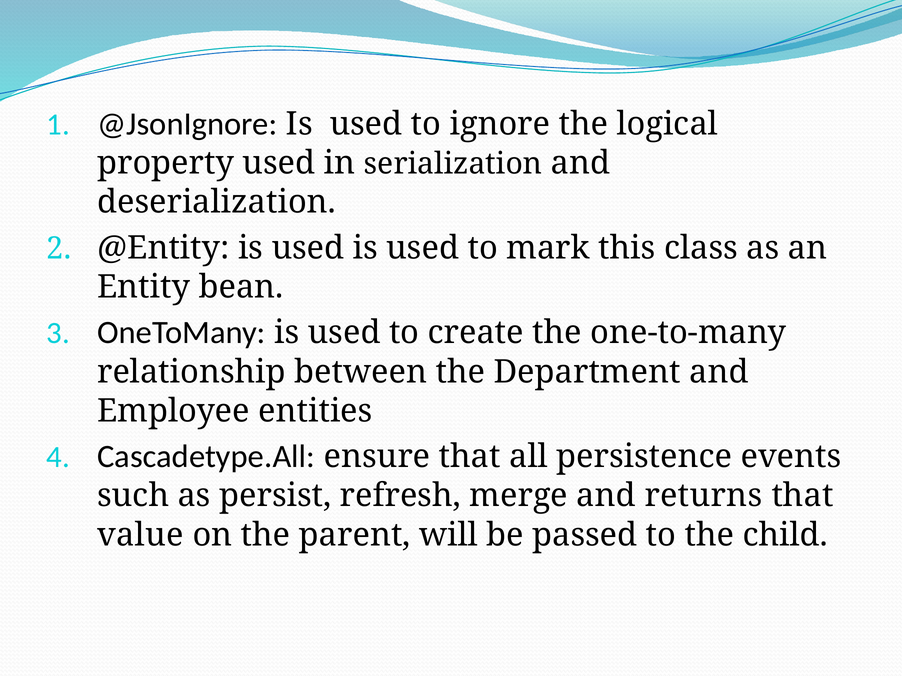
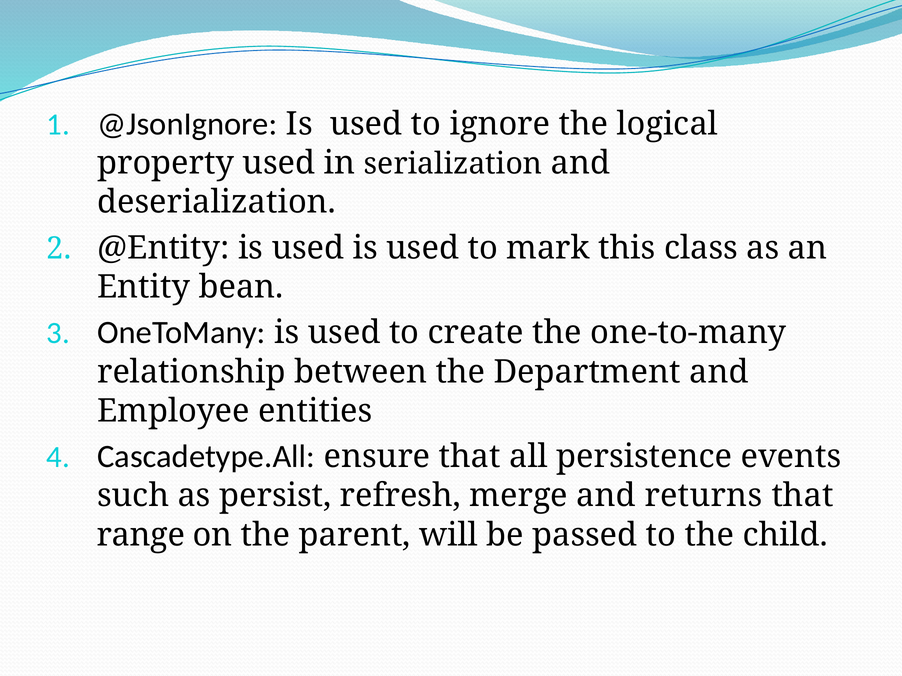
value: value -> range
